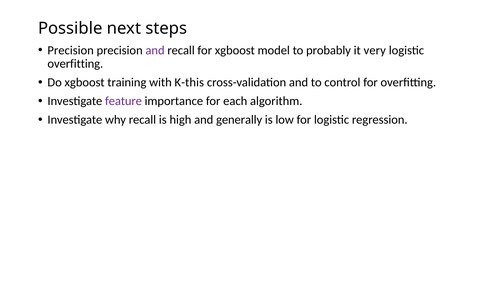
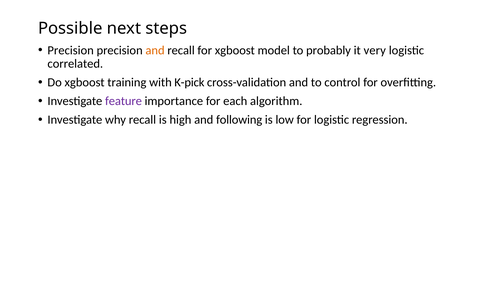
and at (155, 50) colour: purple -> orange
overfitting at (75, 64): overfitting -> correlated
K-this: K-this -> K-pick
generally: generally -> following
